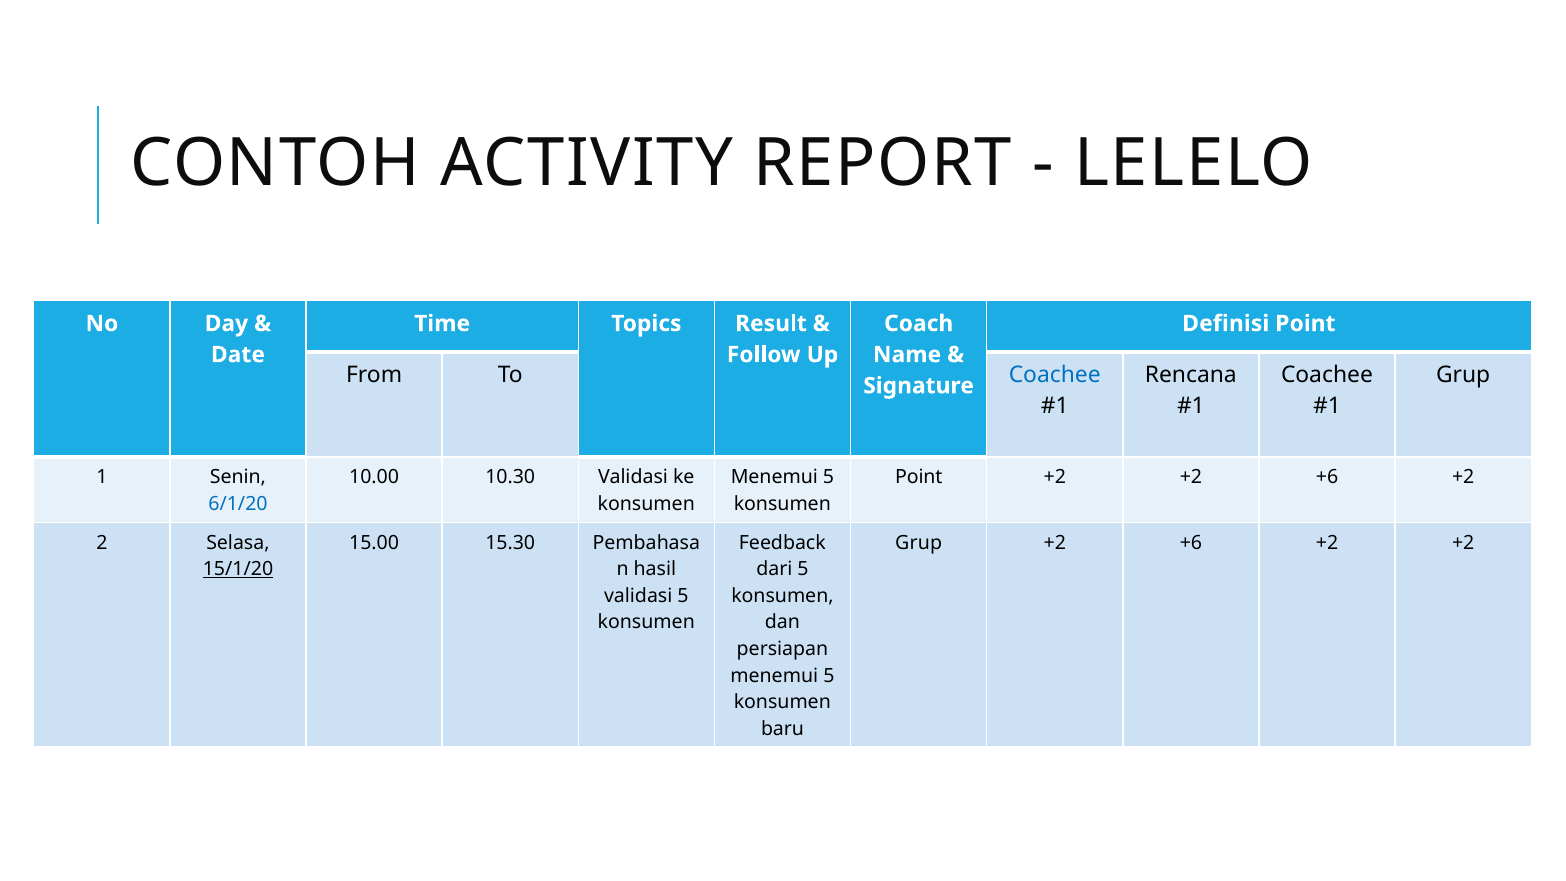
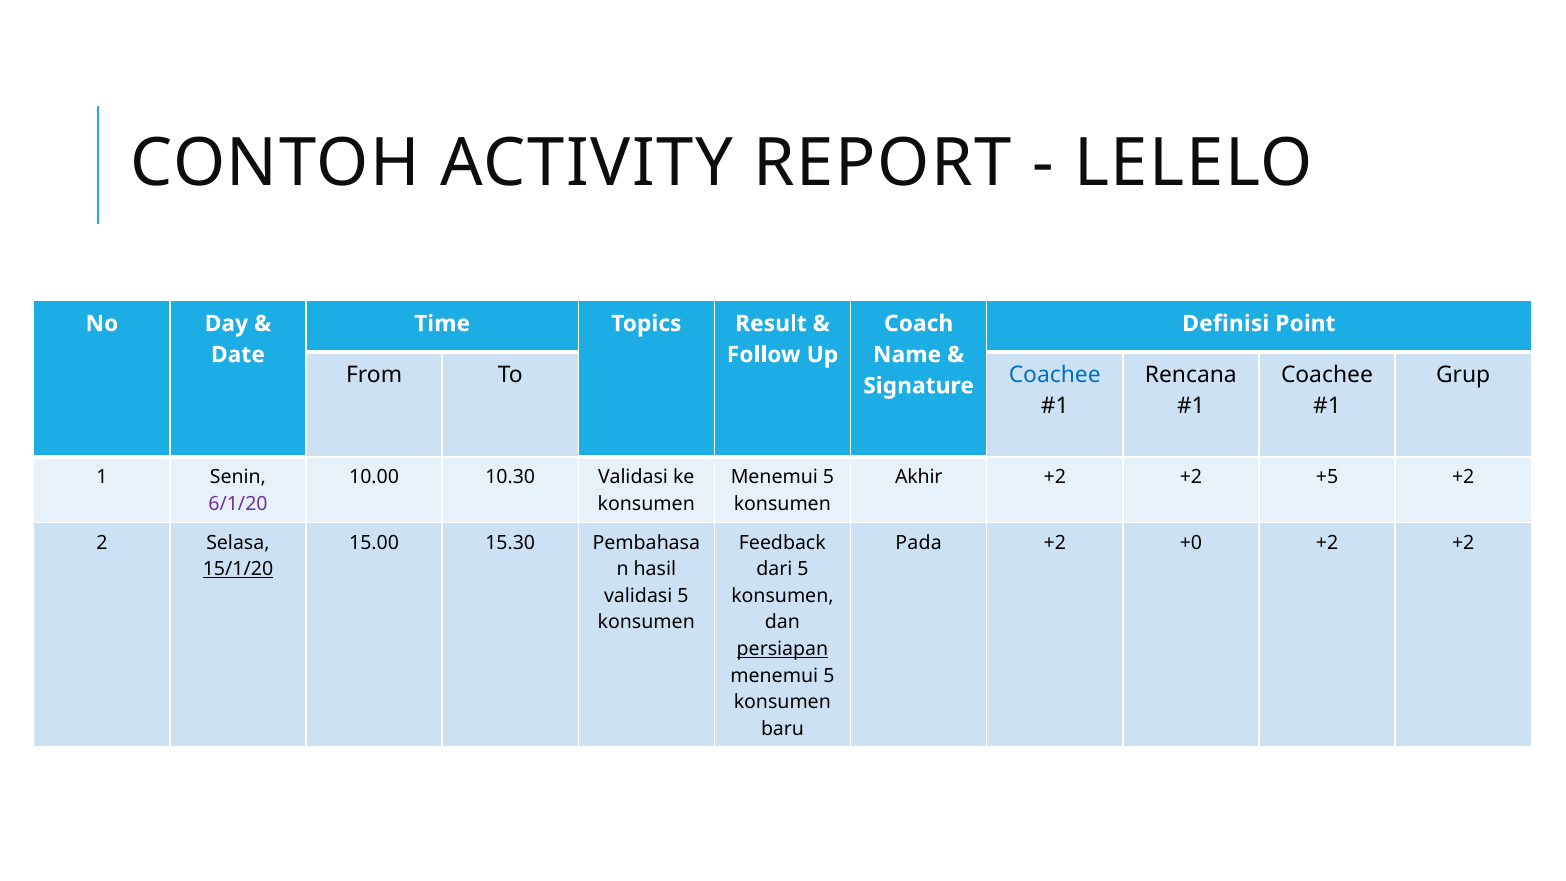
Point at (919, 477): Point -> Akhir
+2 +2 +6: +6 -> +5
6/1/20 colour: blue -> purple
Grup at (919, 543): Grup -> Pada
+6 at (1191, 543): +6 -> +0
persiapan underline: none -> present
